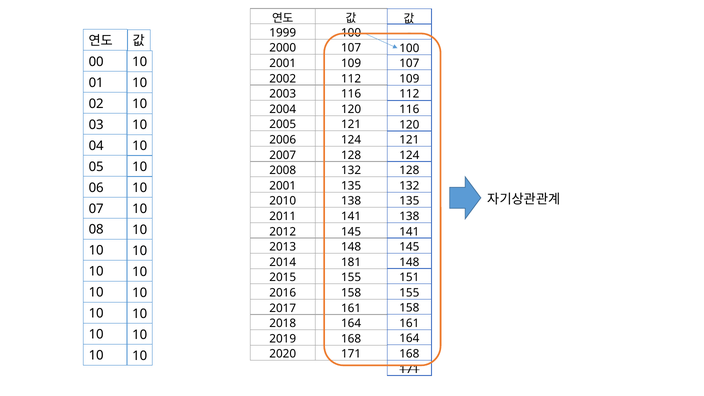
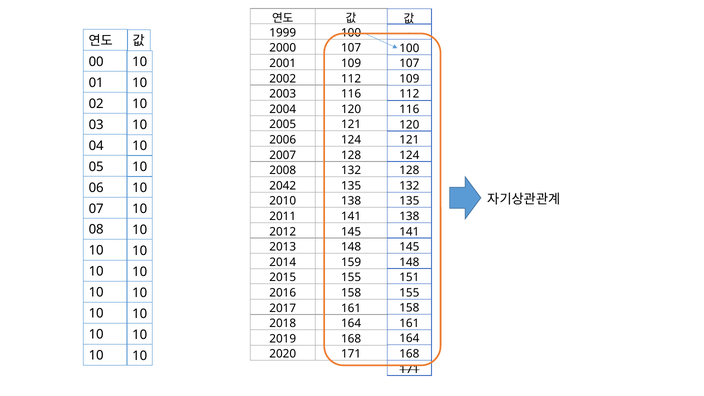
2001 at (283, 186): 2001 -> 2042
181: 181 -> 159
